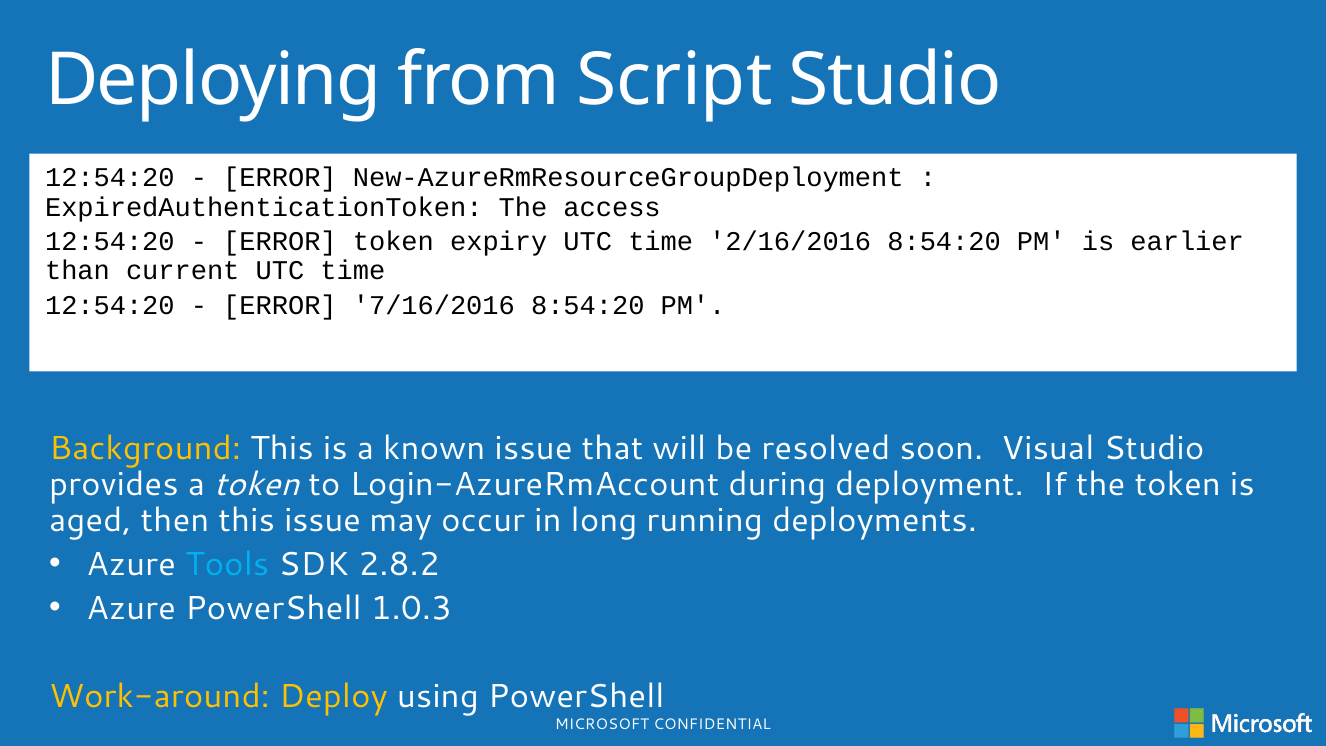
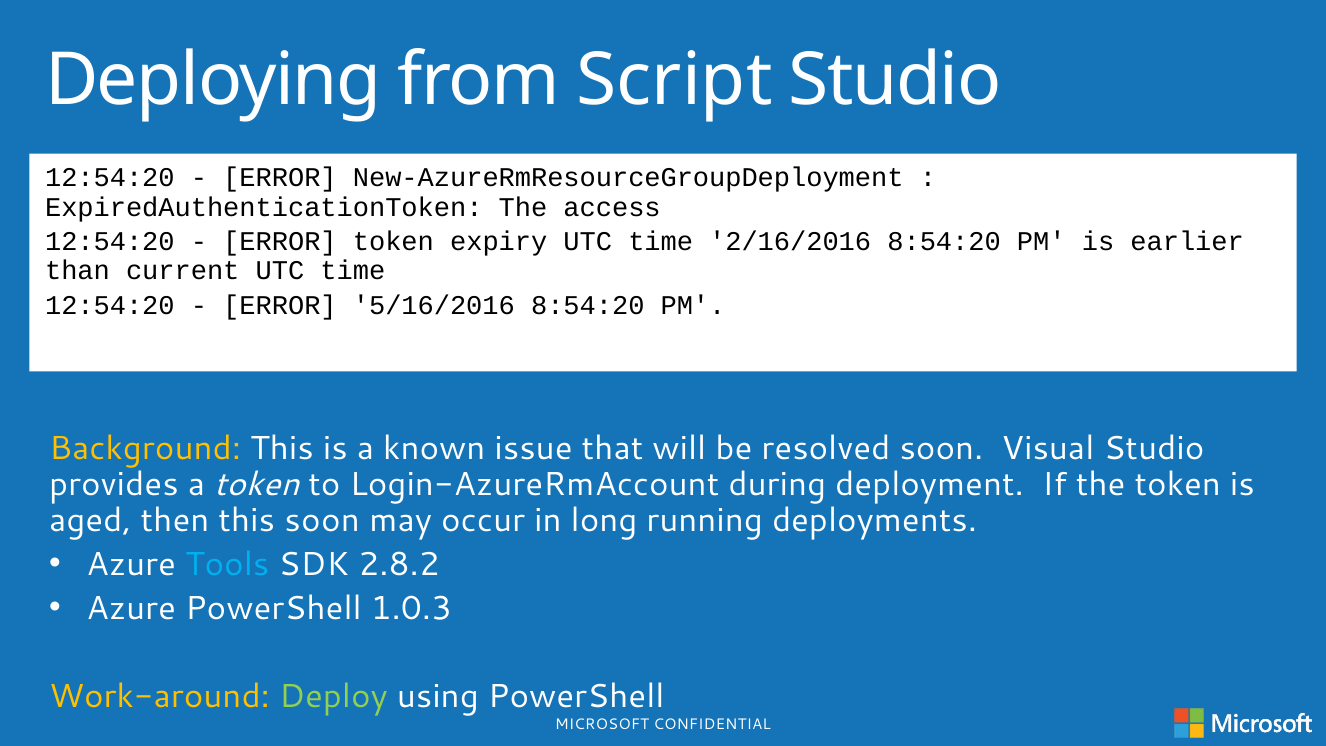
7/16/2016: 7/16/2016 -> 5/16/2016
this issue: issue -> soon
Deploy colour: yellow -> light green
